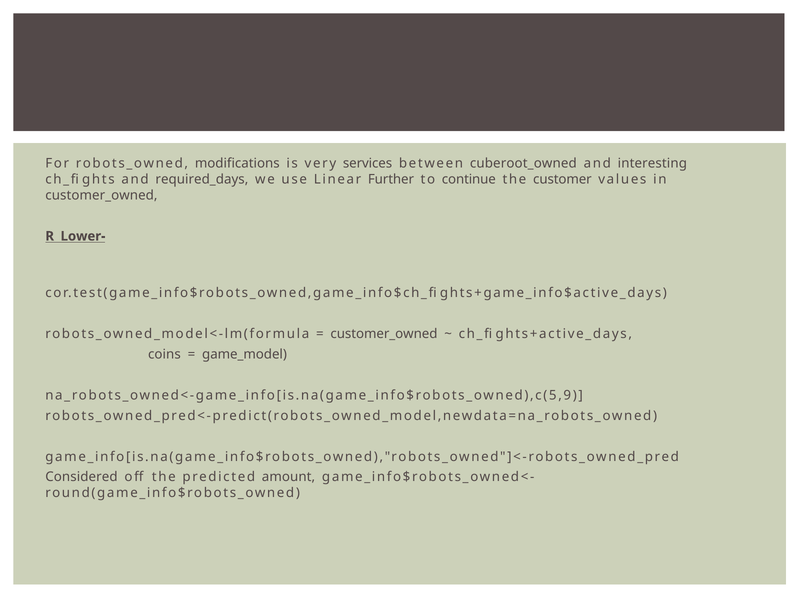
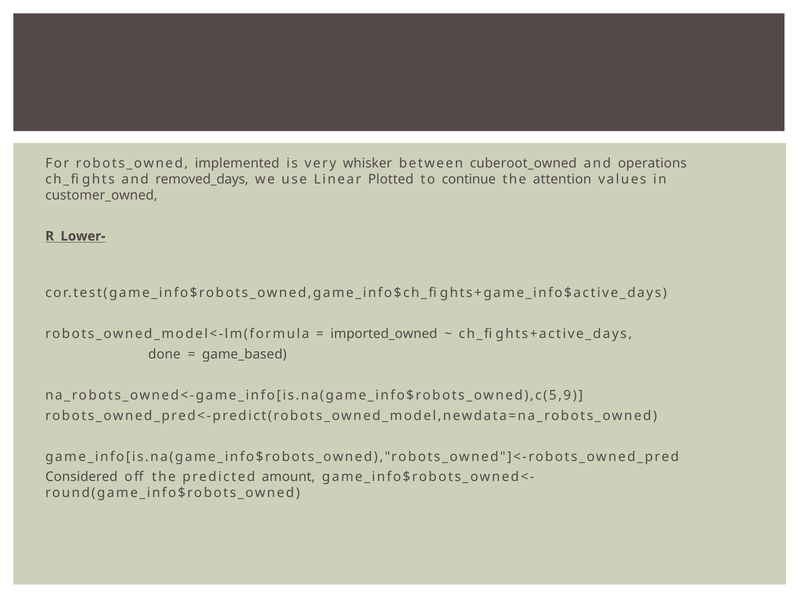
modifications: modifications -> implemented
services: services -> whisker
interesting: interesting -> operations
required_days: required_days -> removed_days
Further: Further -> Plotted
customer: customer -> attention
customer_owned at (384, 334): customer_owned -> imported_owned
coins: coins -> done
game_model: game_model -> game_based
